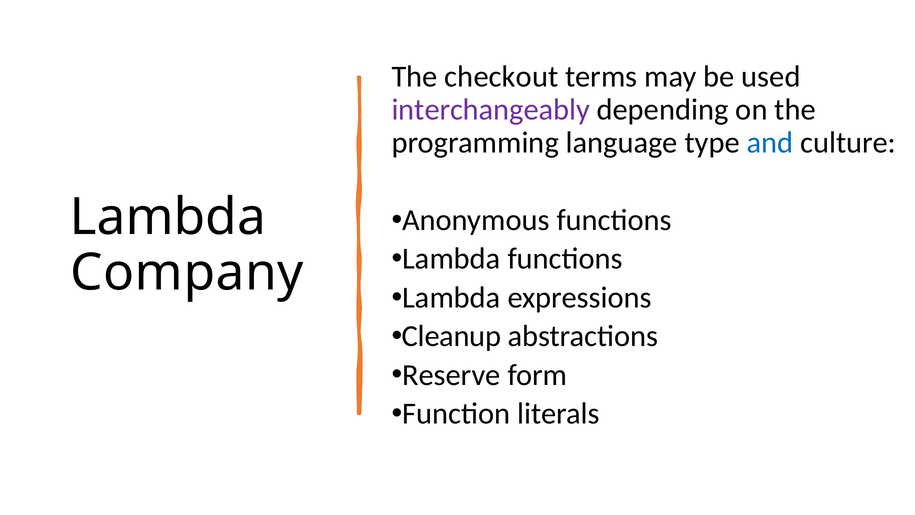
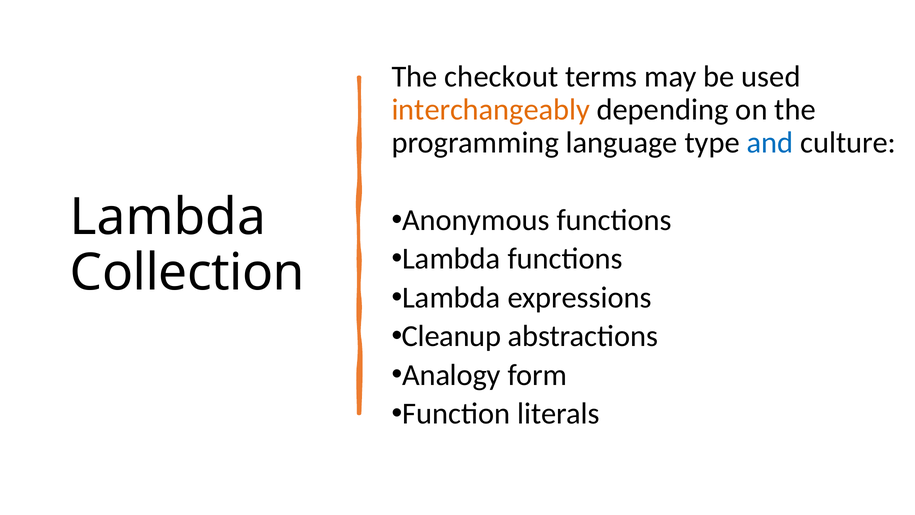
interchangeably colour: purple -> orange
Company: Company -> Collection
Reserve: Reserve -> Analogy
